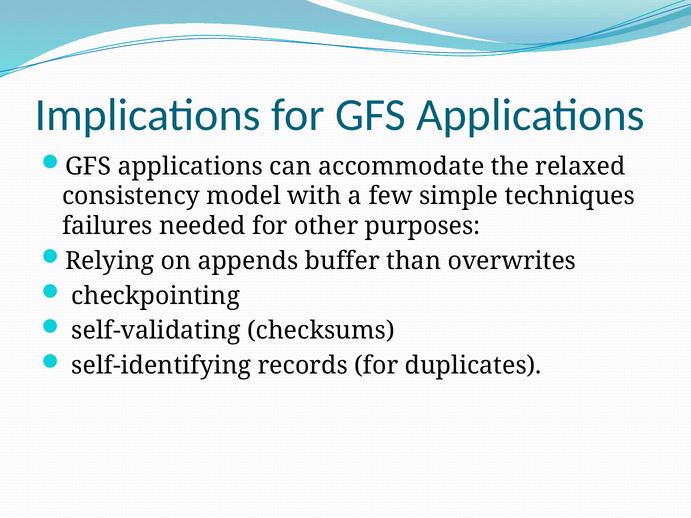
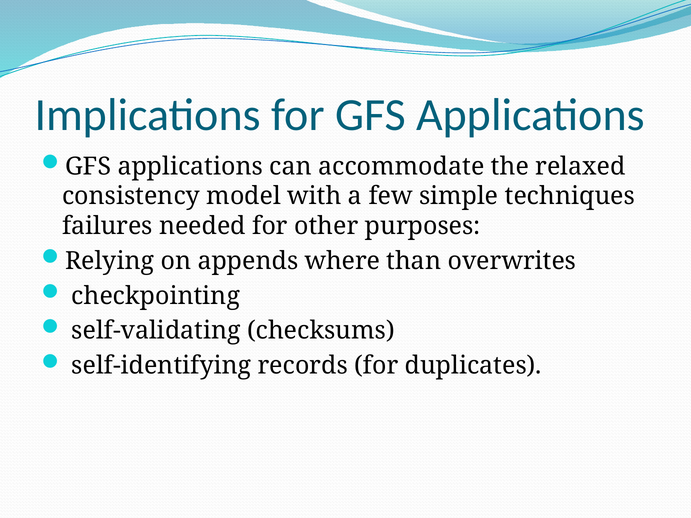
buffer: buffer -> where
